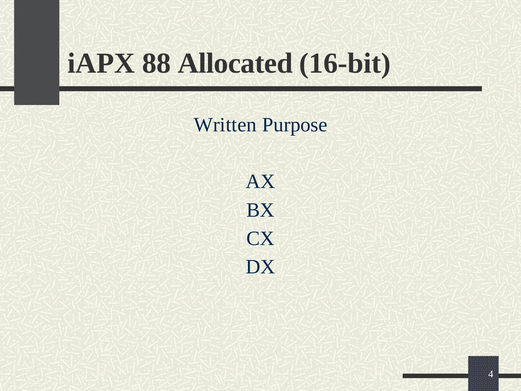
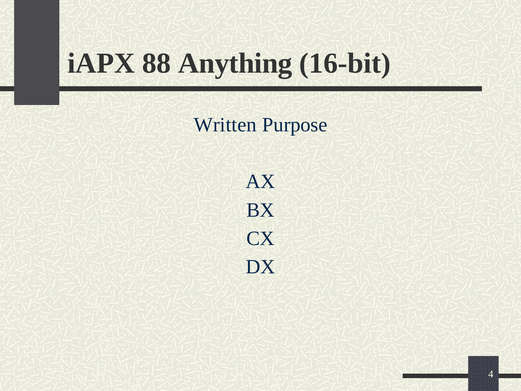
Allocated: Allocated -> Anything
